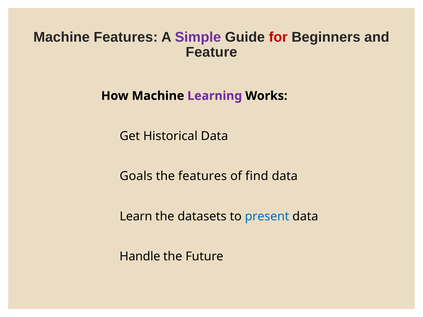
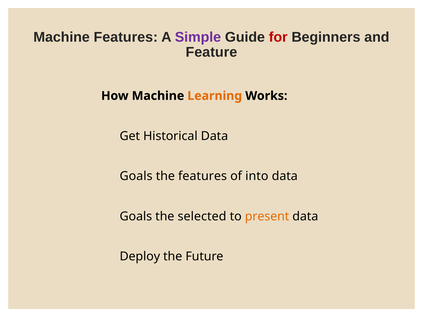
Learning colour: purple -> orange
find: find -> into
Learn at (136, 217): Learn -> Goals
datasets: datasets -> selected
present colour: blue -> orange
Handle: Handle -> Deploy
